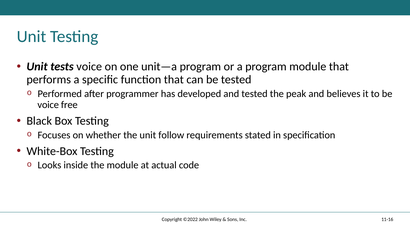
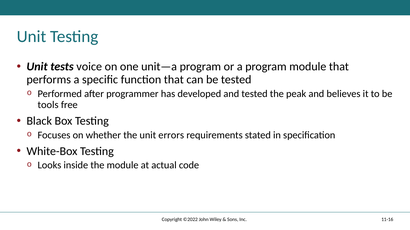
voice at (48, 105): voice -> tools
follow: follow -> errors
